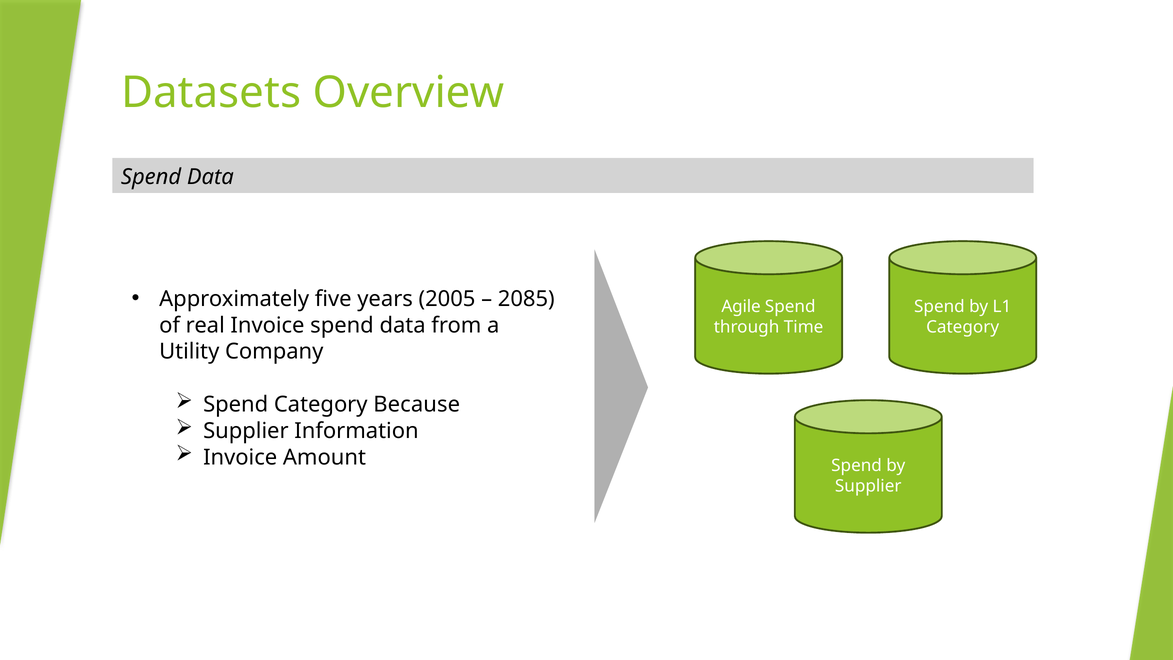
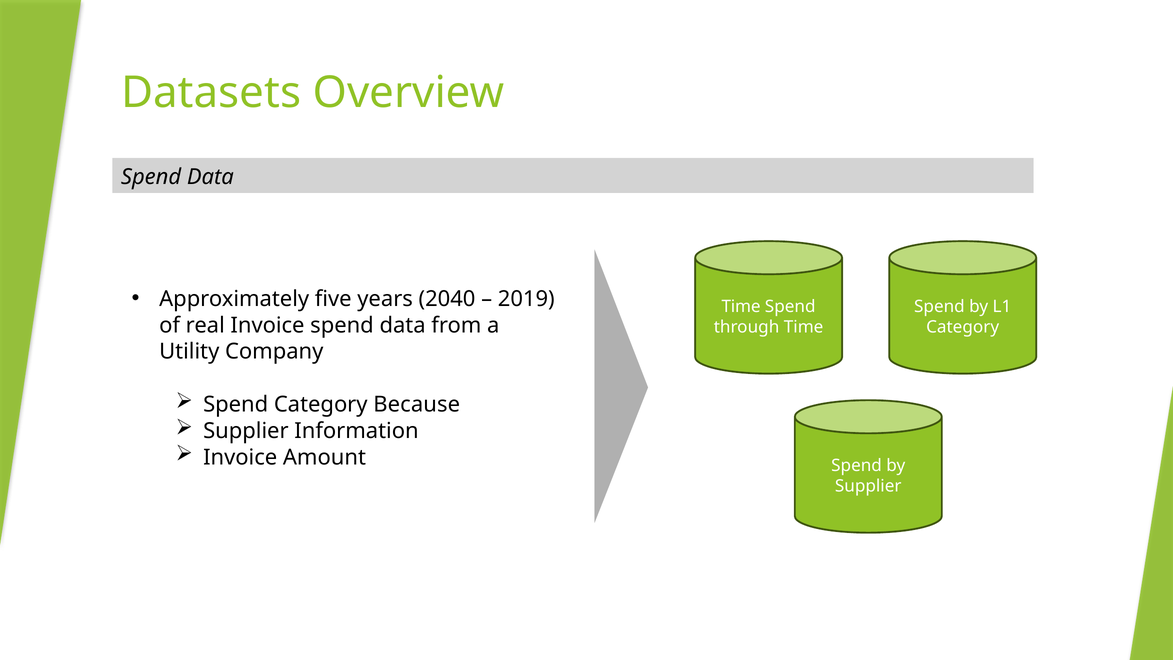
2005: 2005 -> 2040
2085: 2085 -> 2019
Agile at (741, 306): Agile -> Time
